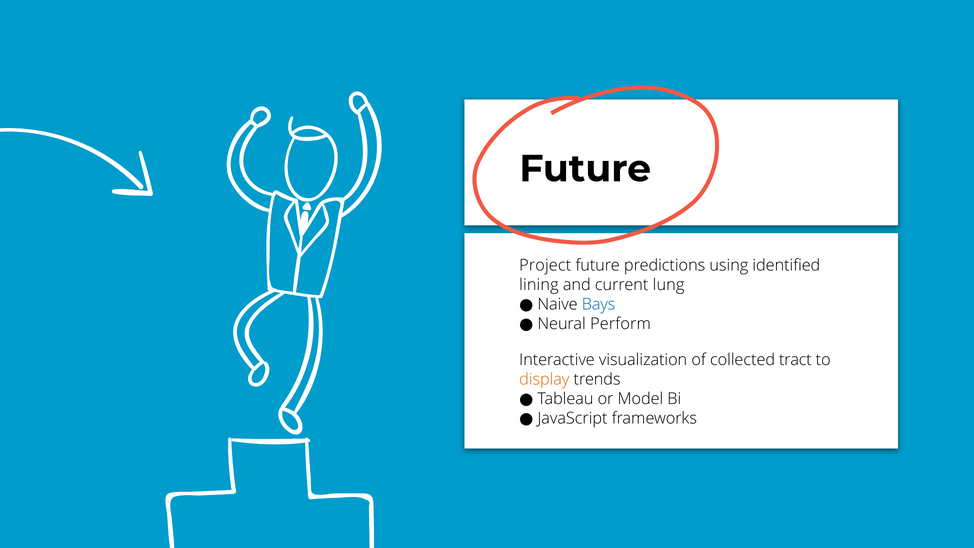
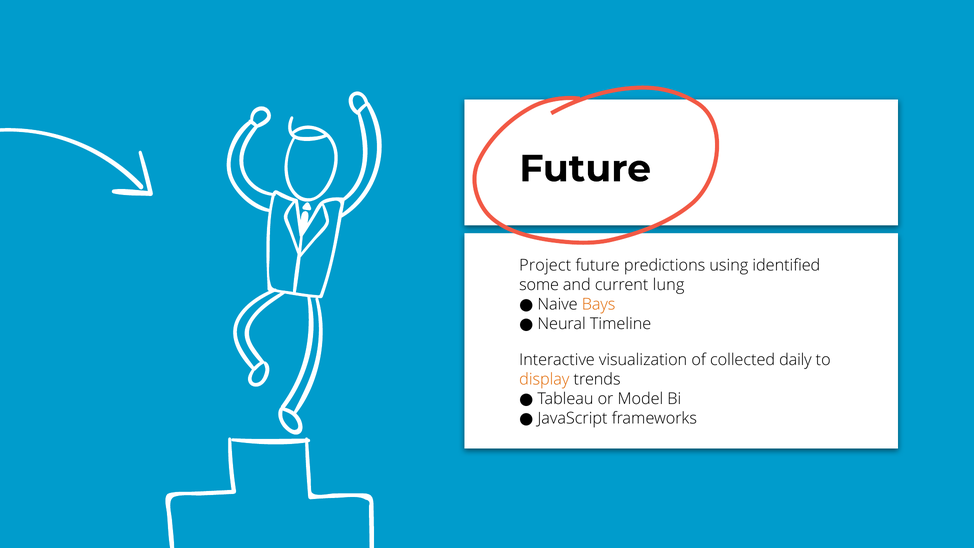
lining: lining -> some
Bays colour: blue -> orange
Perform: Perform -> Timeline
tract: tract -> daily
